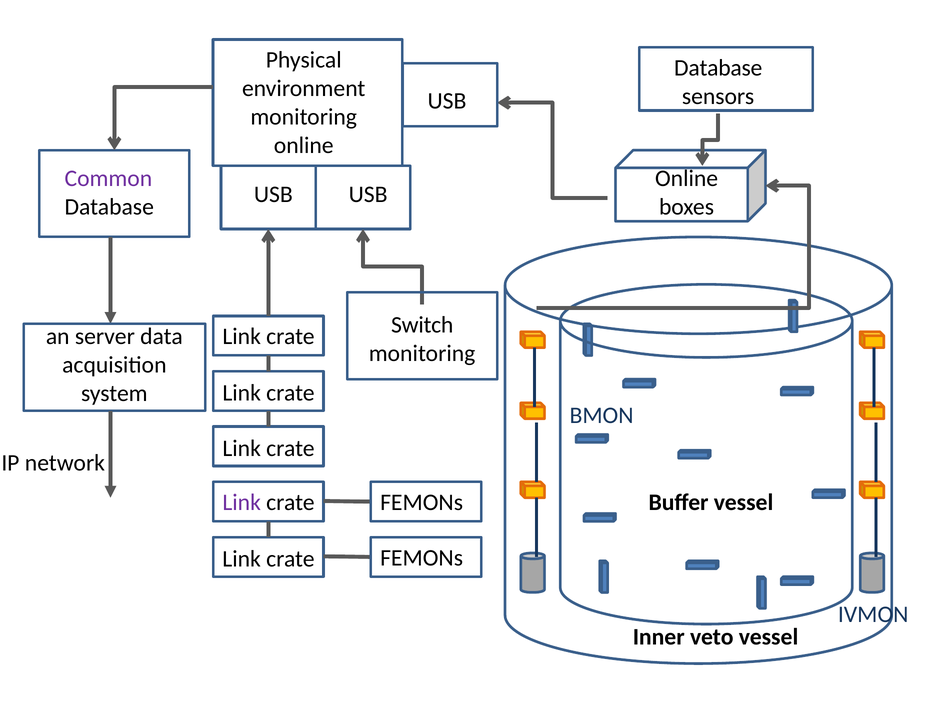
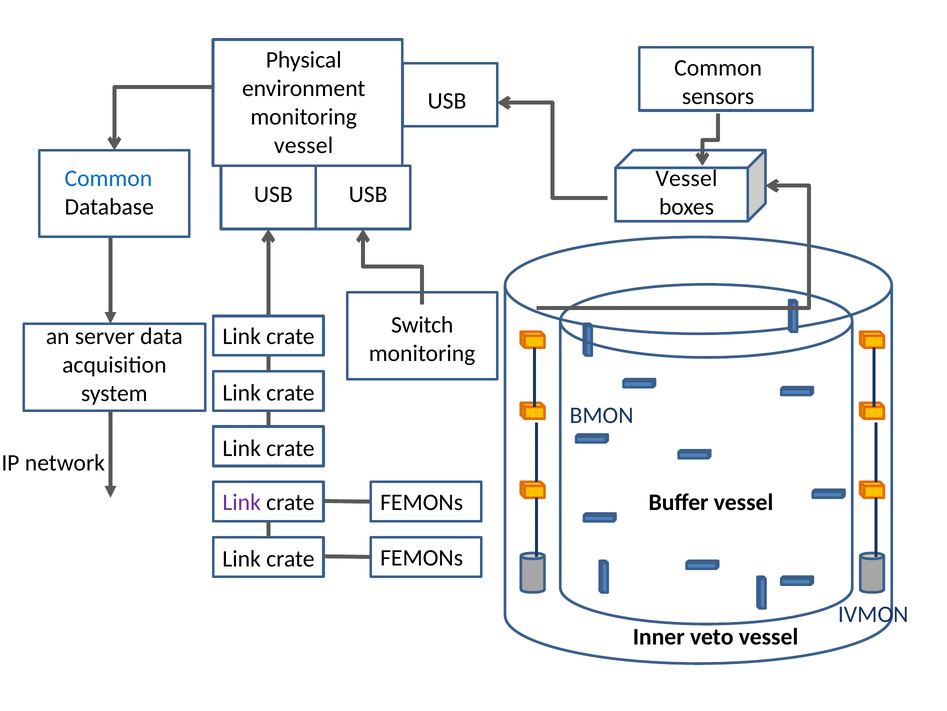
Database at (718, 68): Database -> Common
online at (304, 145): online -> vessel
Common at (108, 178) colour: purple -> blue
Online at (687, 178): Online -> Vessel
